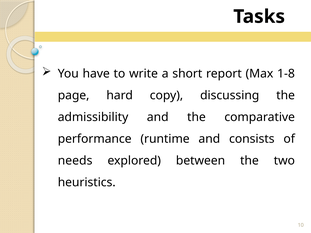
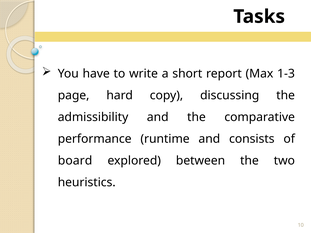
1-8: 1-8 -> 1-3
needs: needs -> board
